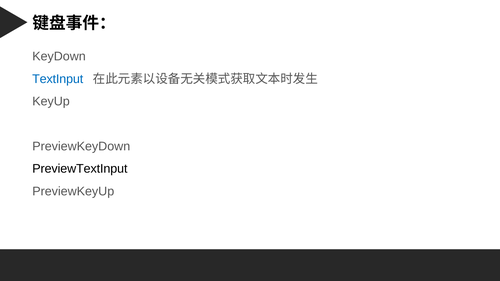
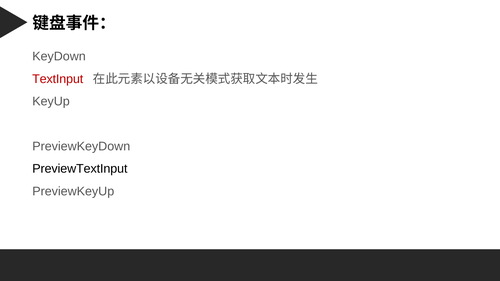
TextInput colour: blue -> red
